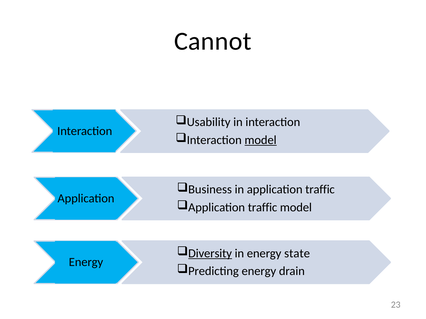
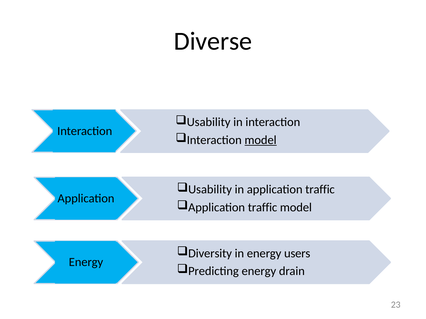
Cannot: Cannot -> Diverse
Business at (210, 190): Business -> Usability
Diversity underline: present -> none
state: state -> users
